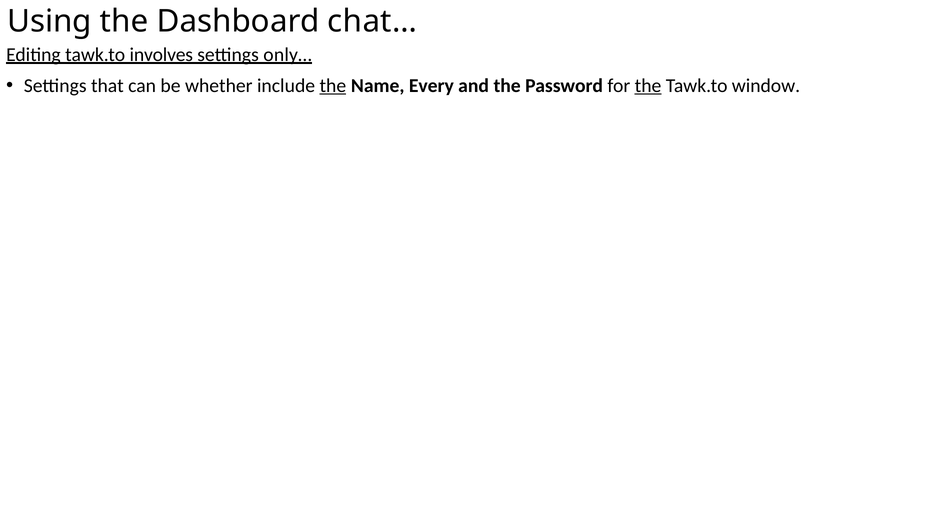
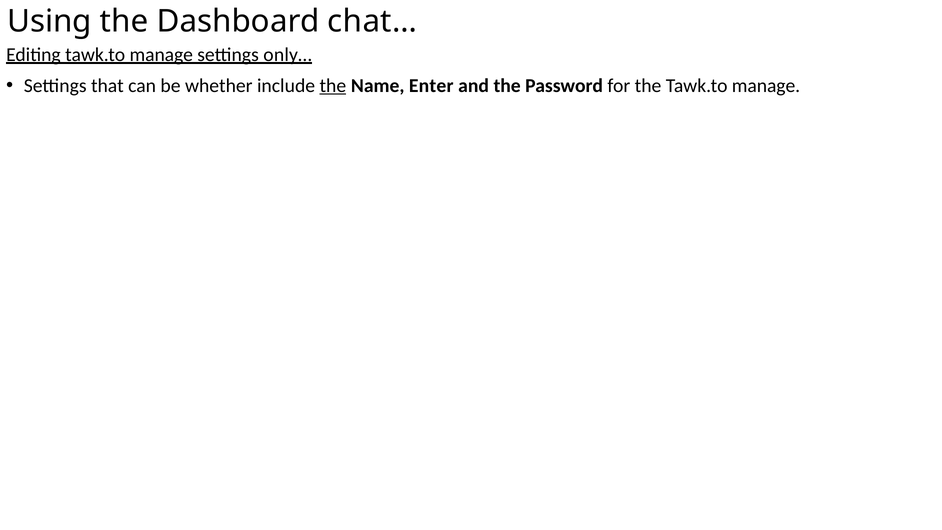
Editing tawk.to involves: involves -> manage
Every: Every -> Enter
the at (648, 86) underline: present -> none
window at (766, 86): window -> manage
